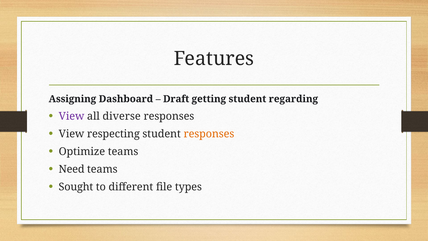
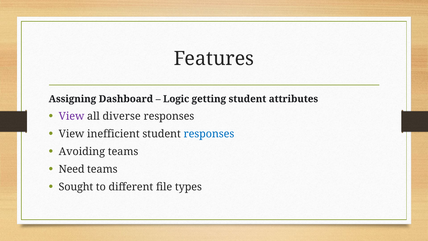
Draft: Draft -> Logic
regarding: regarding -> attributes
respecting: respecting -> inefficient
responses at (209, 134) colour: orange -> blue
Optimize: Optimize -> Avoiding
